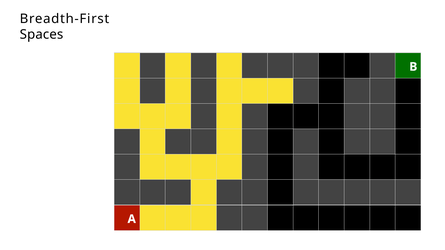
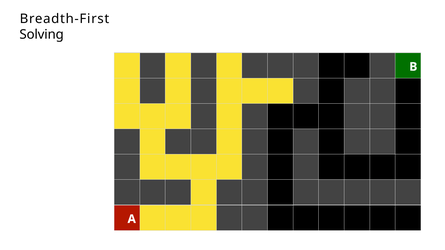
Spaces: Spaces -> Solving
